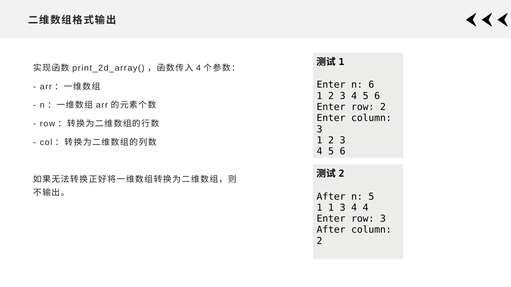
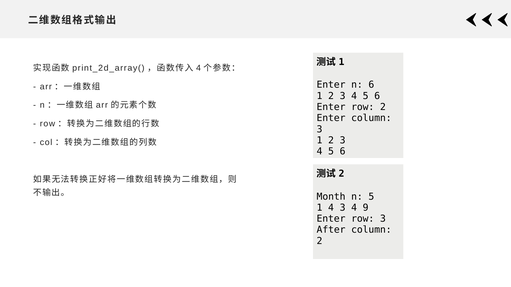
After at (331, 197): After -> Month
1 1: 1 -> 4
4 4: 4 -> 9
